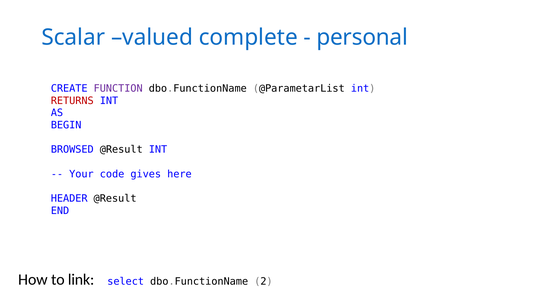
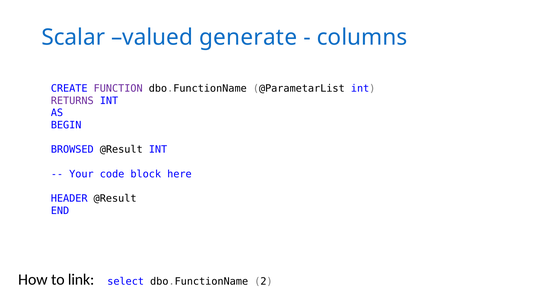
complete: complete -> generate
personal: personal -> columns
RETURNS colour: red -> purple
gives: gives -> block
